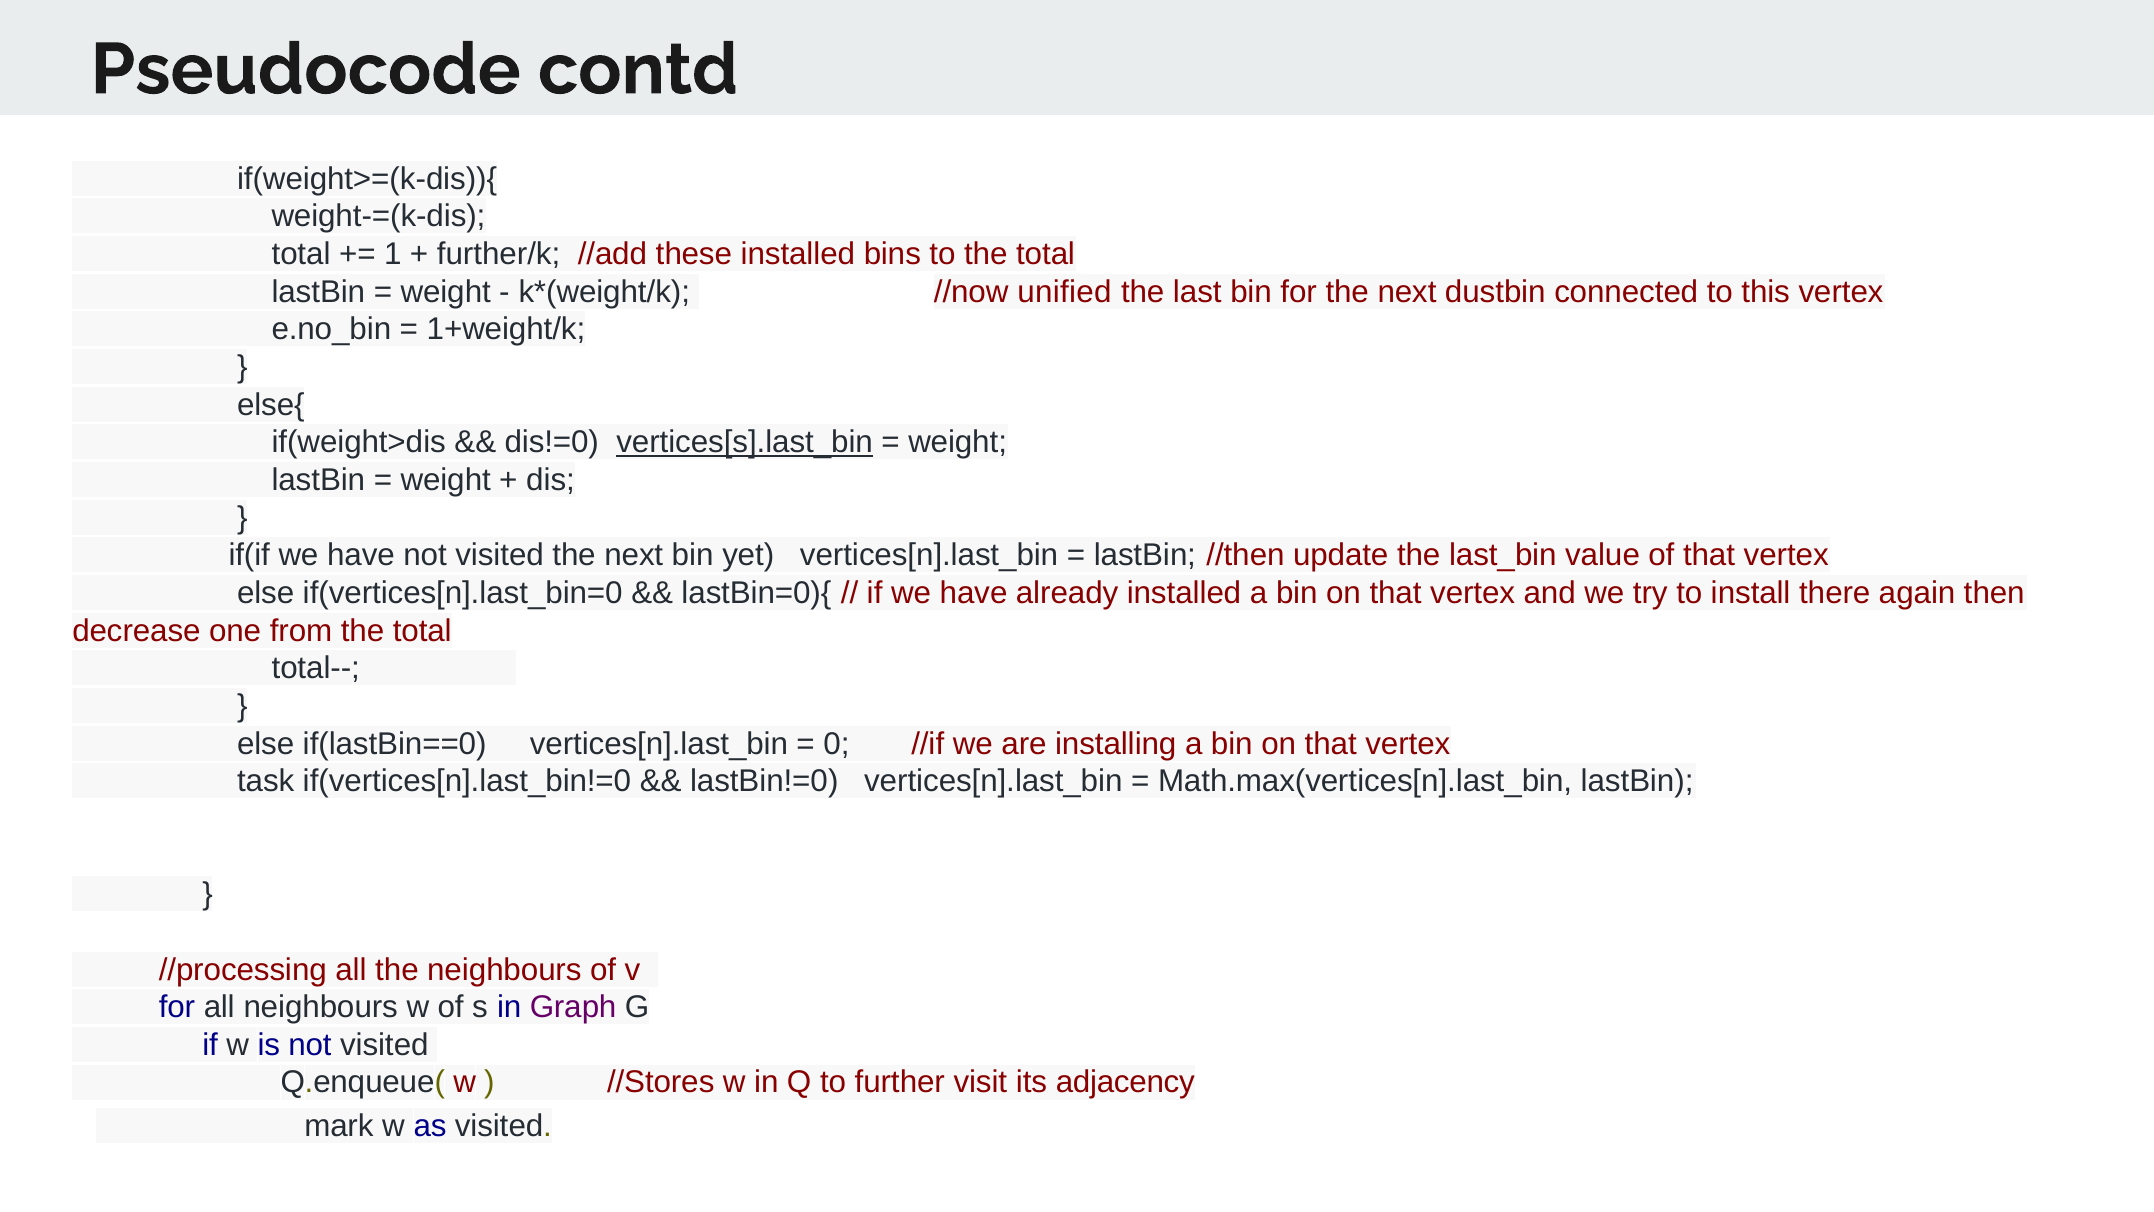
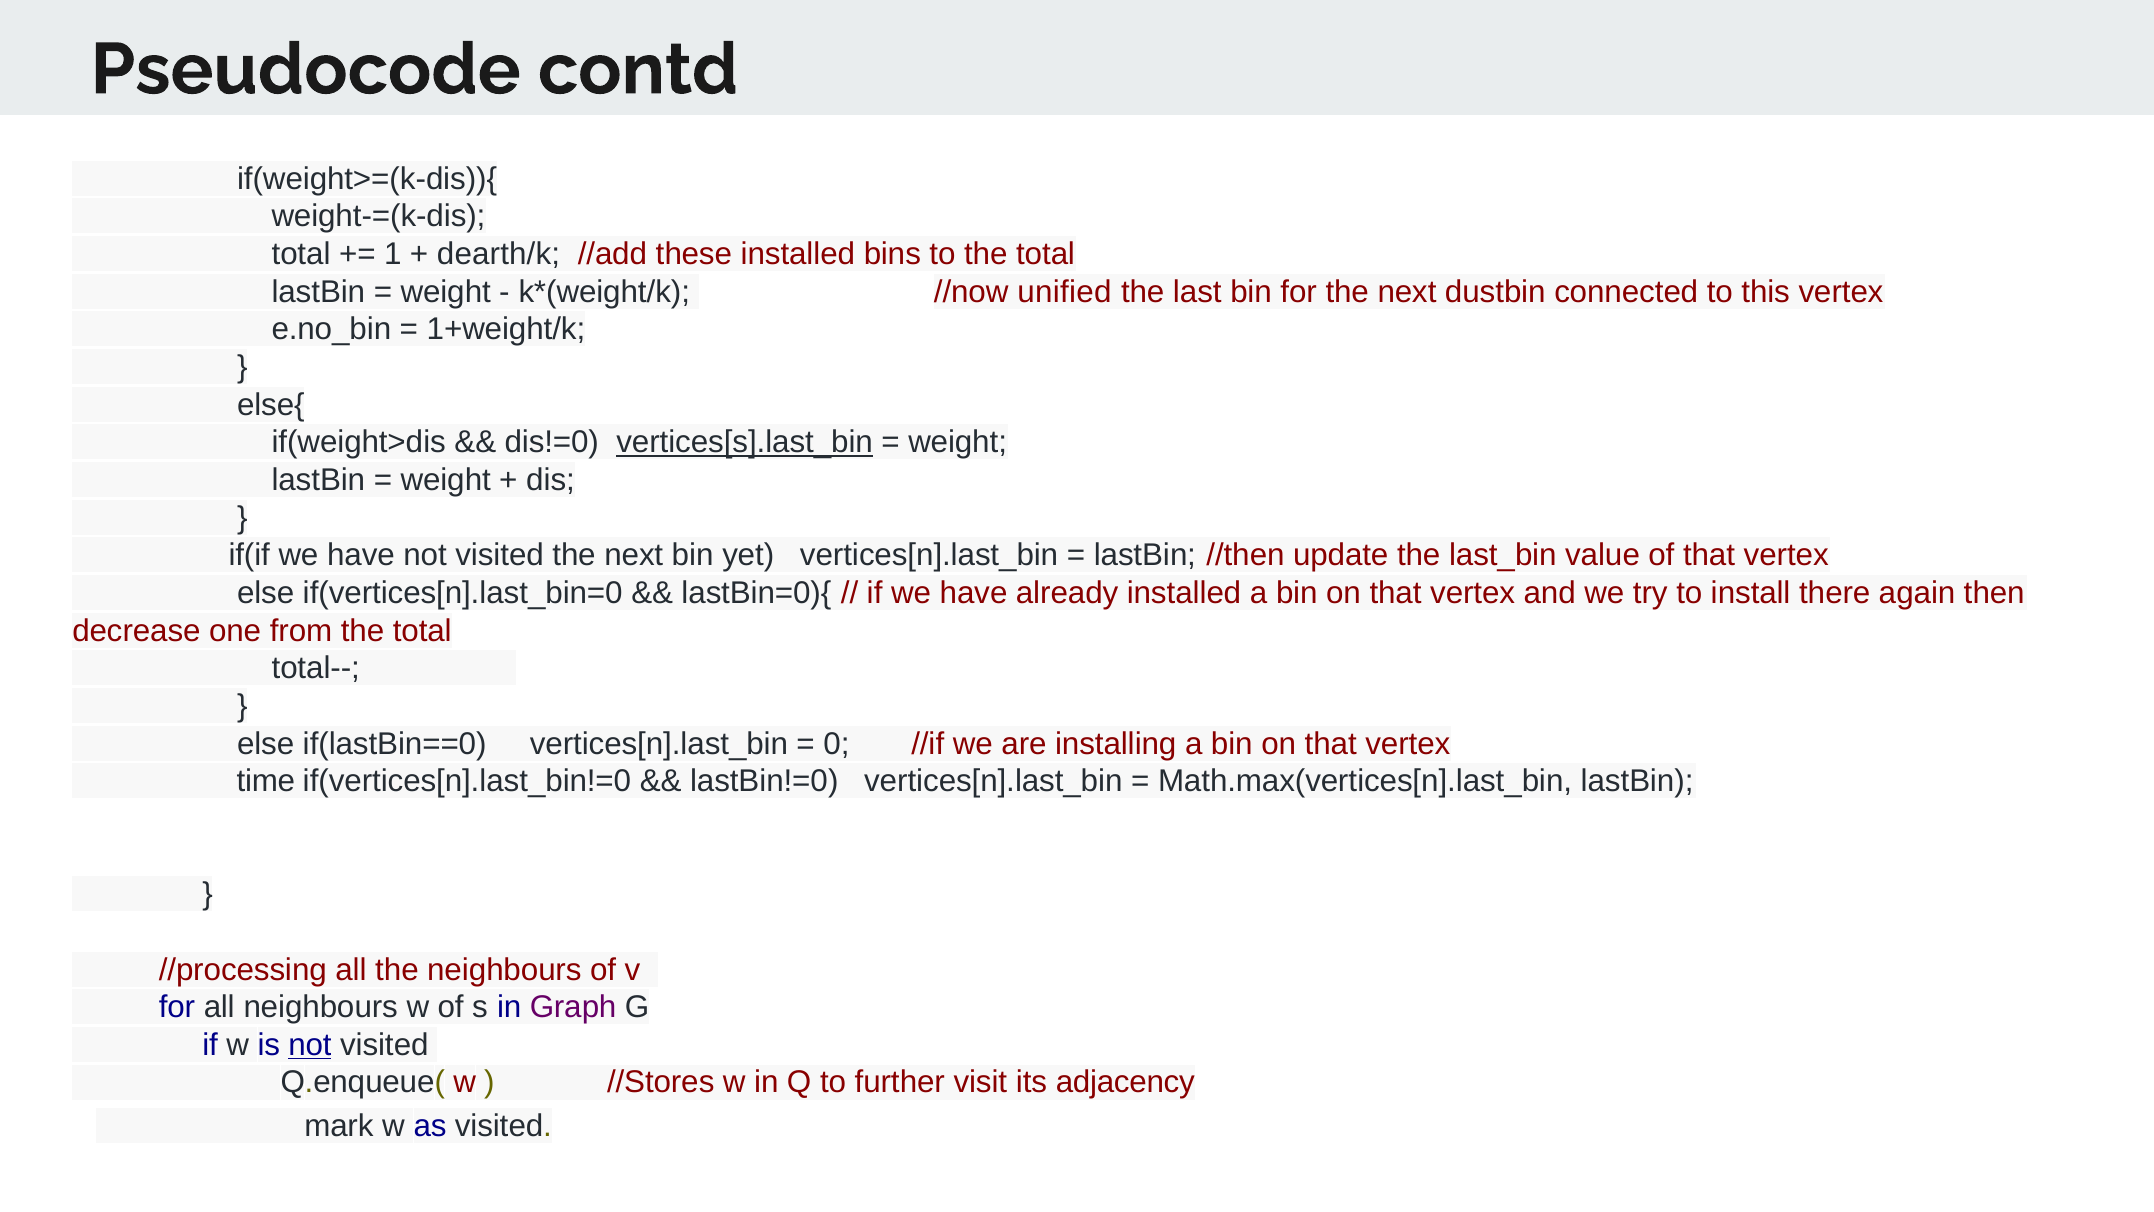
further/k: further/k -> dearth/k
task: task -> time
not at (310, 1045) underline: none -> present
